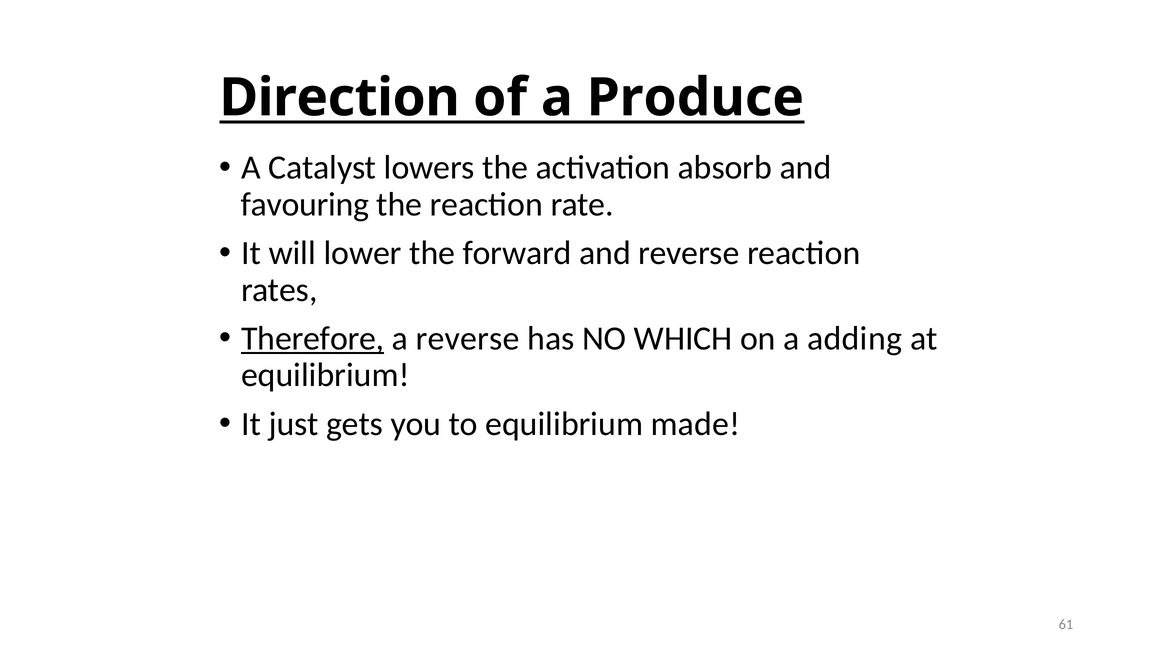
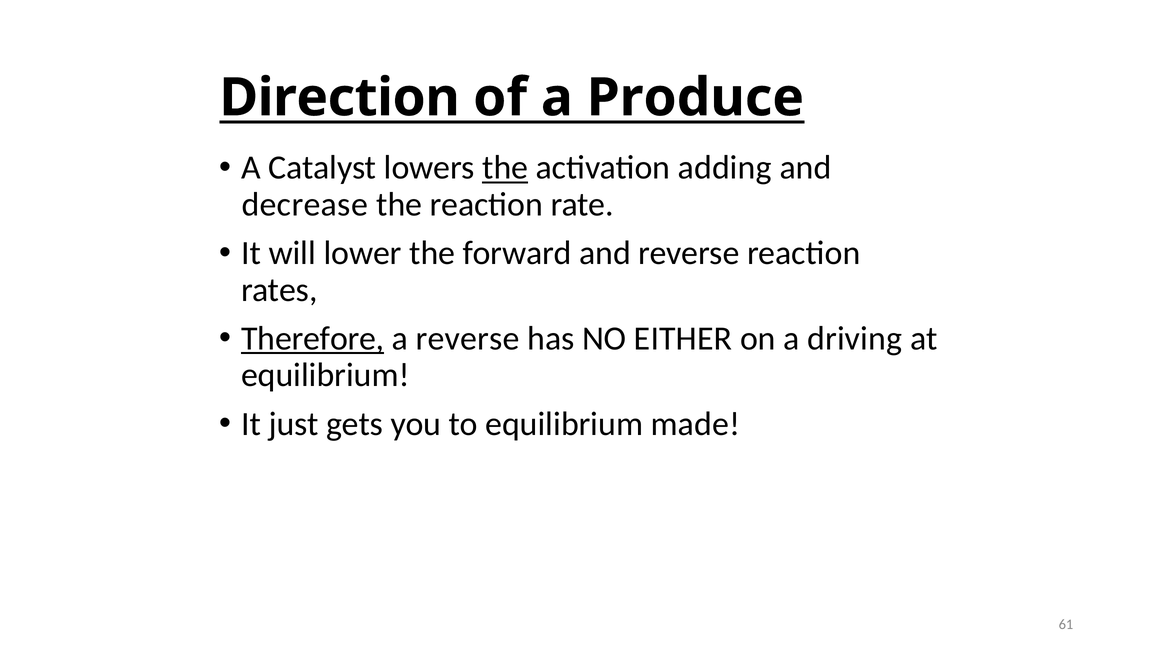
the at (505, 168) underline: none -> present
absorb: absorb -> adding
favouring: favouring -> decrease
WHICH: WHICH -> EITHER
adding: adding -> driving
